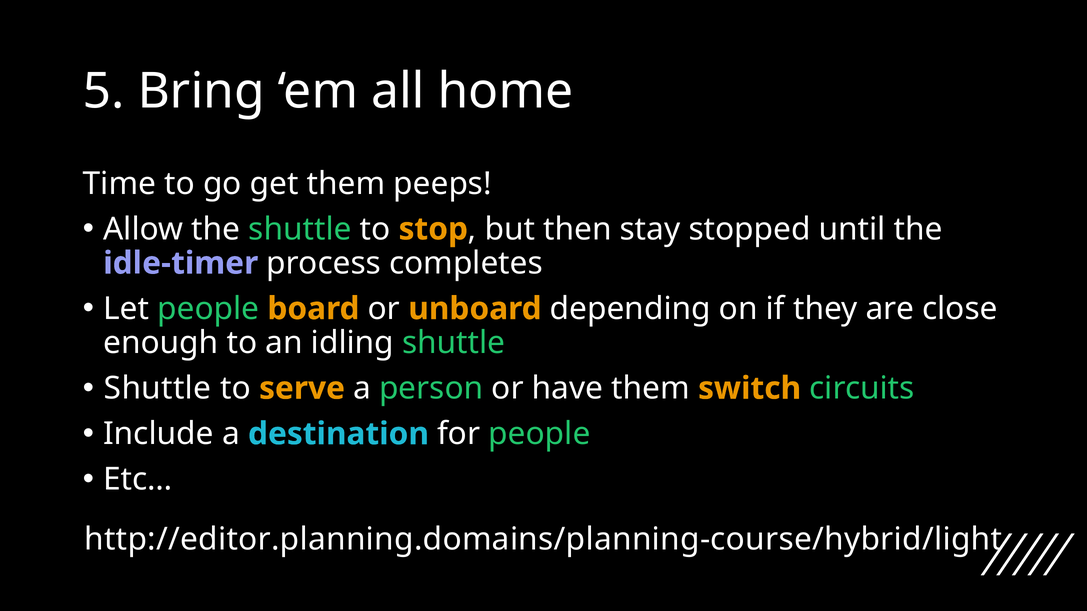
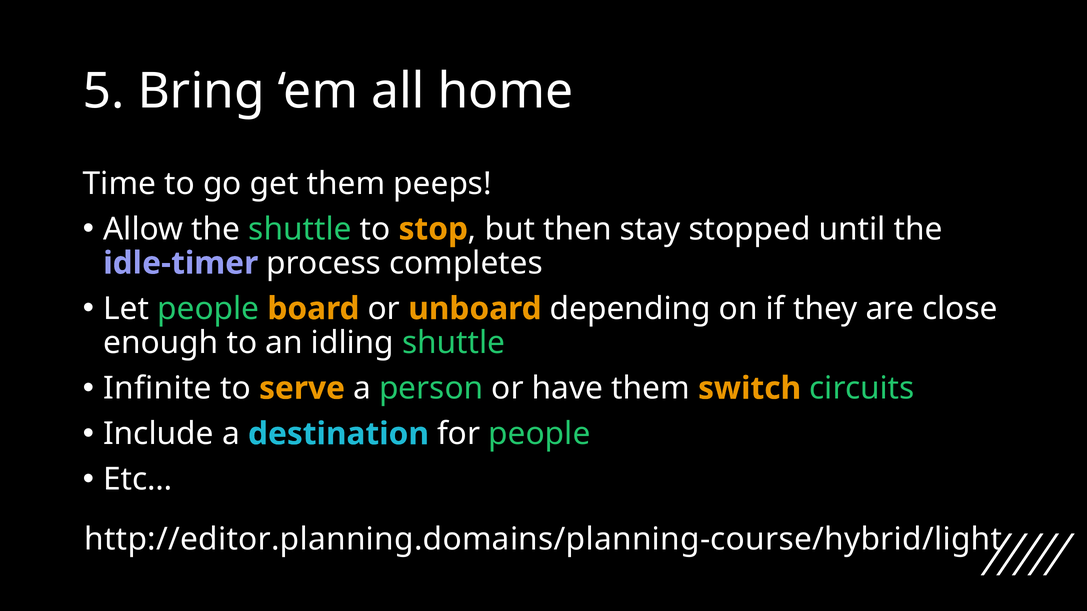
Shuttle at (158, 389): Shuttle -> Infinite
